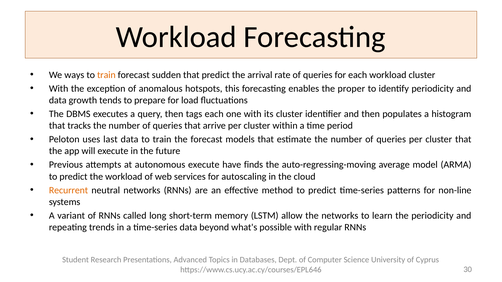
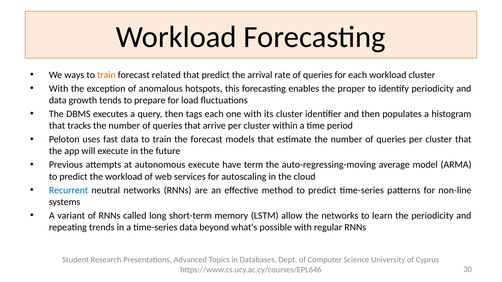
sudden: sudden -> related
last: last -> fast
finds: finds -> term
Recurrent colour: orange -> blue
